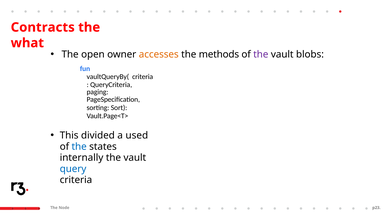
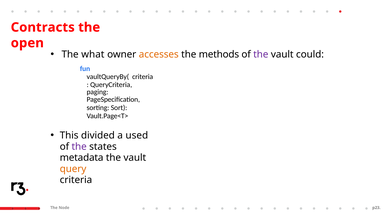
what: what -> open
open: open -> what
blobs: blobs -> could
the at (79, 147) colour: blue -> purple
internally: internally -> metadata
query colour: blue -> orange
